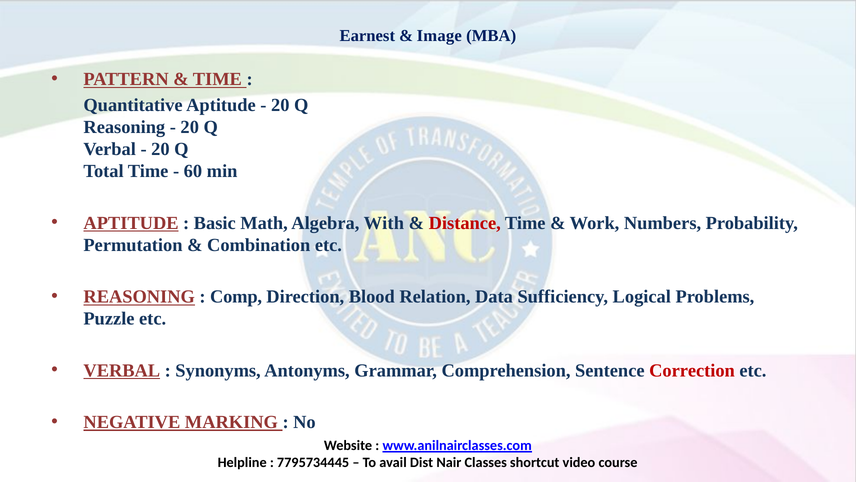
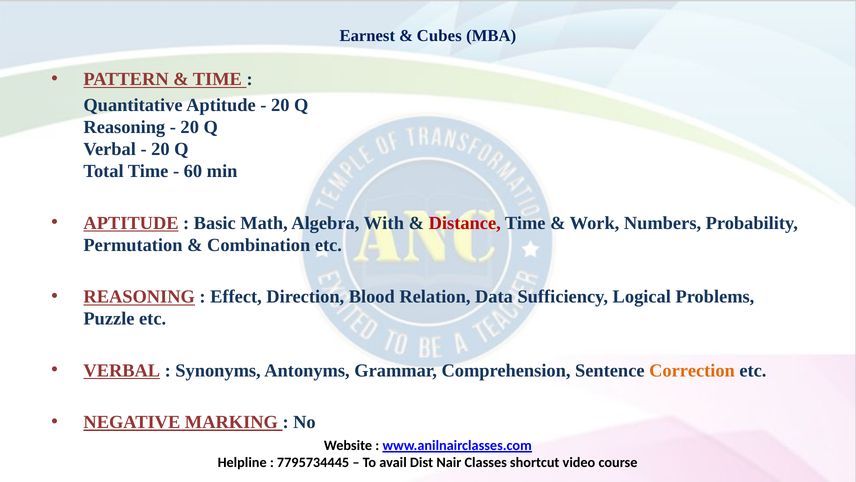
Image: Image -> Cubes
Comp: Comp -> Effect
Correction colour: red -> orange
